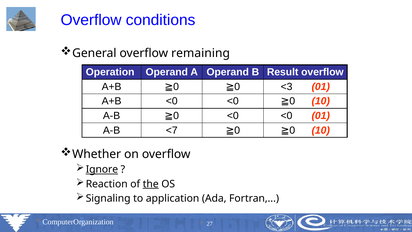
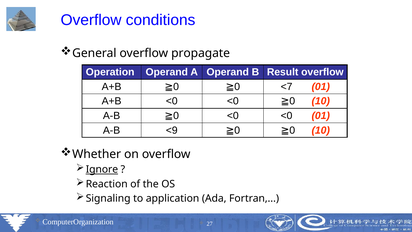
remaining: remaining -> propagate
<3: <3 -> <7
<7: <7 -> <9
the underline: present -> none
